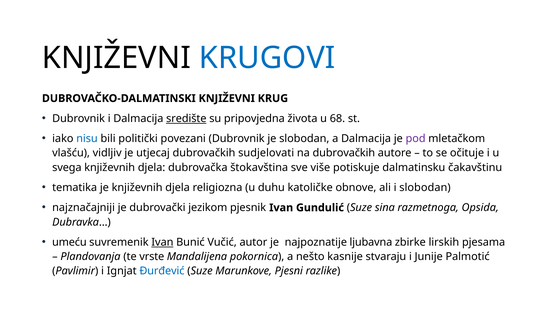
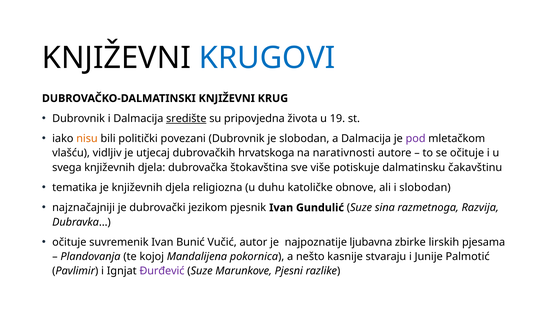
68: 68 -> 19
nisu colour: blue -> orange
sudjelovati: sudjelovati -> hrvatskoga
na dubrovačkih: dubrovačkih -> narativnosti
Opsida: Opsida -> Razvija
umeću at (69, 242): umeću -> očituje
Ivan at (162, 242) underline: present -> none
vrste: vrste -> kojoj
Đurđević colour: blue -> purple
